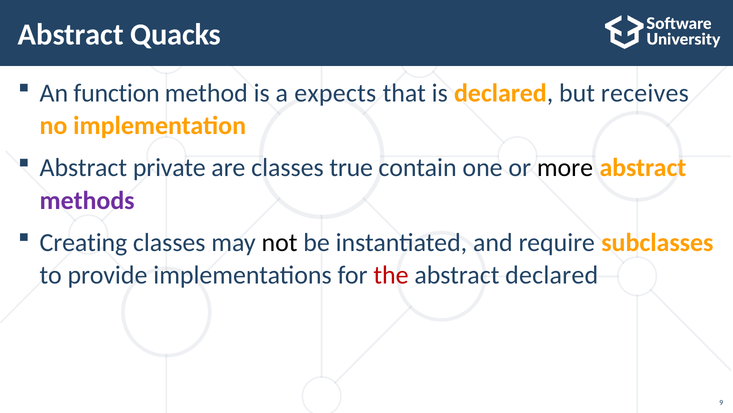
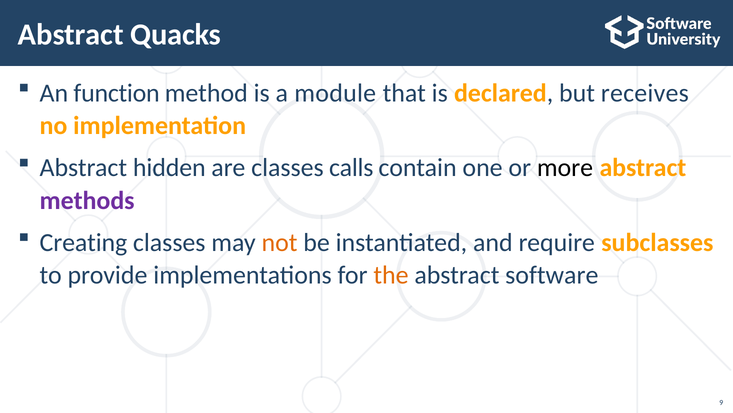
expects: expects -> module
private: private -> hidden
true: true -> calls
not colour: black -> orange
the colour: red -> orange
abstract declared: declared -> software
